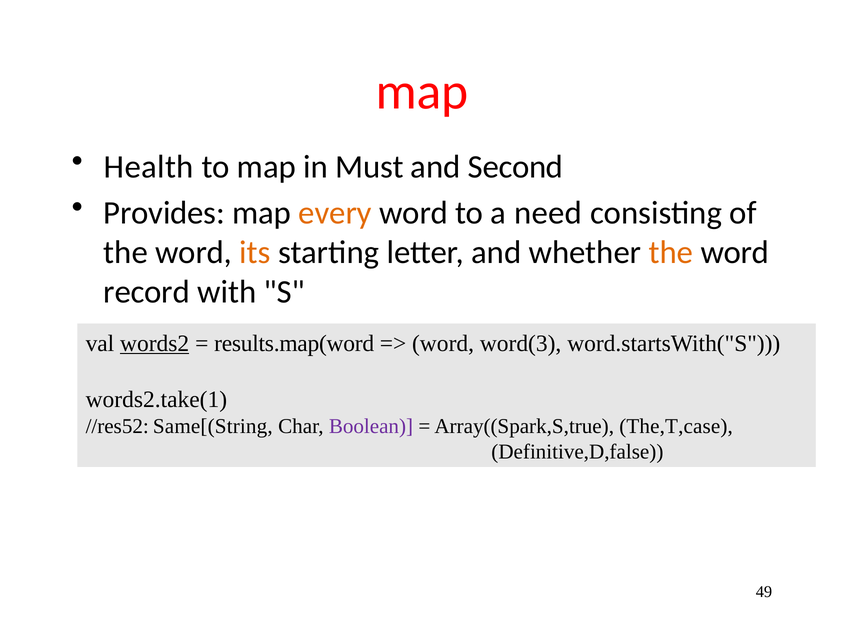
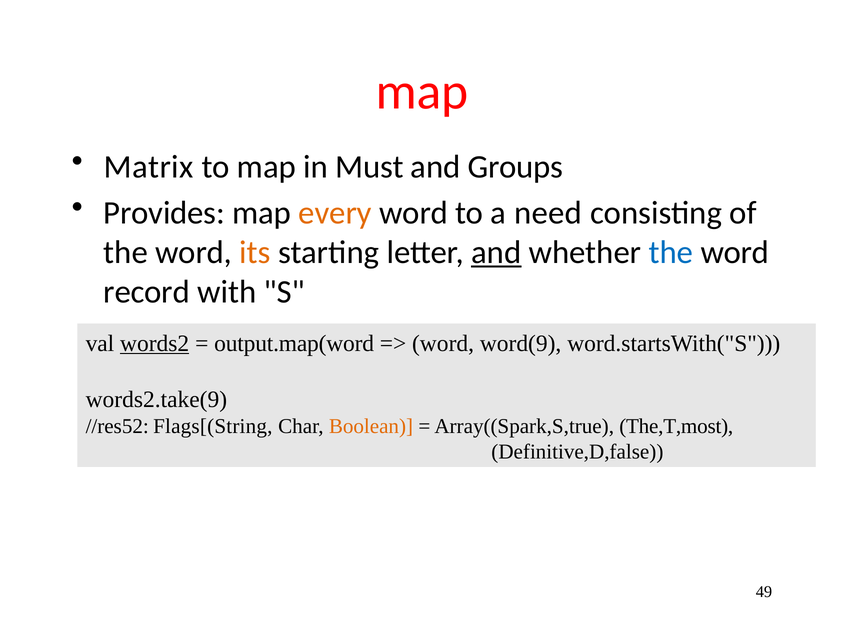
Health: Health -> Matrix
Second: Second -> Groups
and at (496, 252) underline: none -> present
the at (671, 252) colour: orange -> blue
results.map(word: results.map(word -> output.map(word
word(3: word(3 -> word(9
words2.take(1: words2.take(1 -> words2.take(9
Same[(String: Same[(String -> Flags[(String
Boolean colour: purple -> orange
The,T,case: The,T,case -> The,T,most
